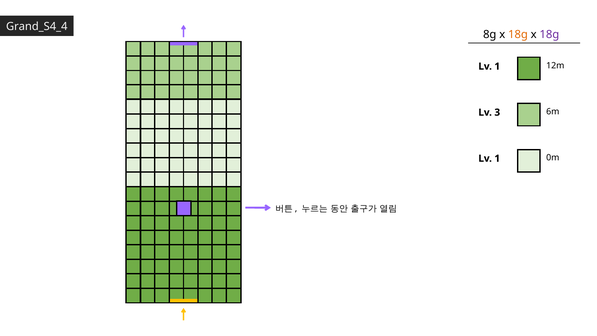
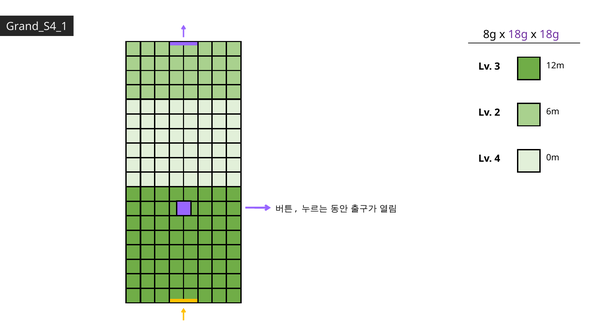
Grand_S4_4: Grand_S4_4 -> Grand_S4_1
18g at (518, 35) colour: orange -> purple
1 at (497, 66): 1 -> 3
3: 3 -> 2
1 at (497, 158): 1 -> 4
